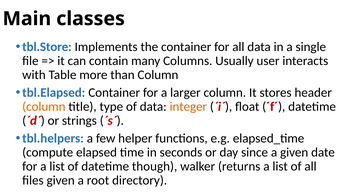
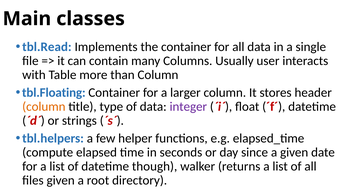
tbl.Store: tbl.Store -> tbl.Read
tbl.Elapsed: tbl.Elapsed -> tbl.Floating
integer colour: orange -> purple
